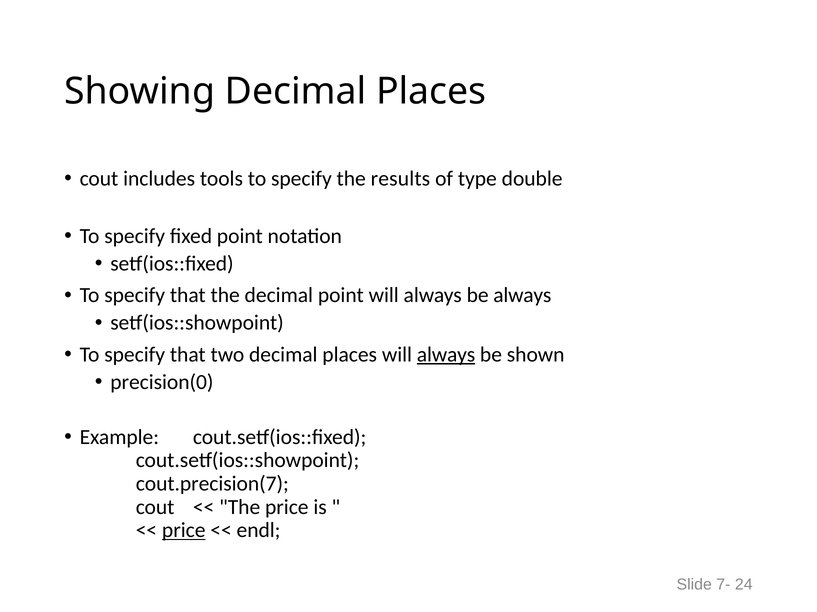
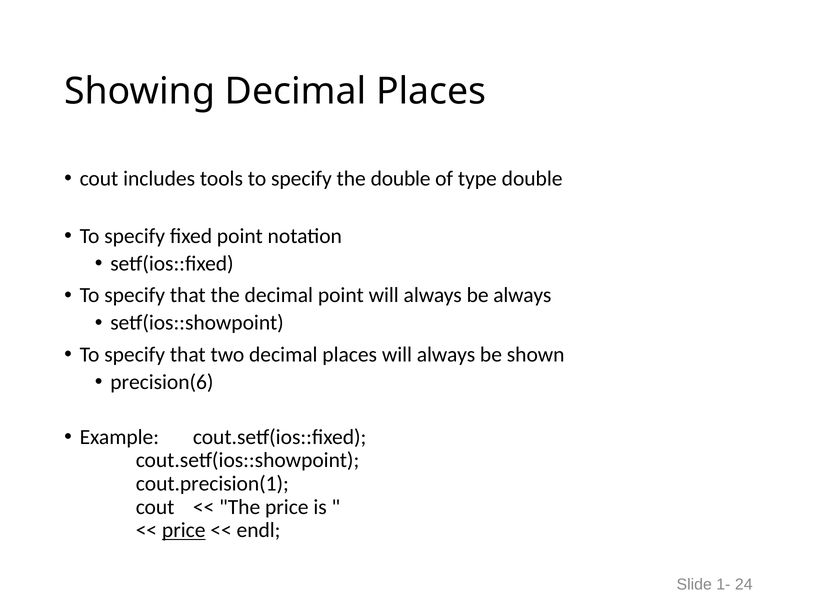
the results: results -> double
always at (446, 355) underline: present -> none
precision(0: precision(0 -> precision(6
cout.precision(7: cout.precision(7 -> cout.precision(1
7-: 7- -> 1-
